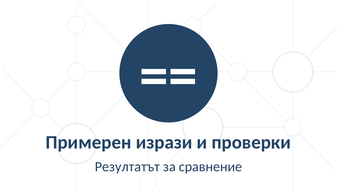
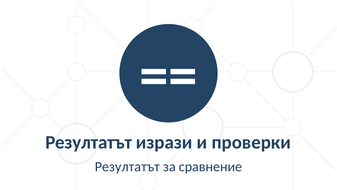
Примерен at (89, 142): Примерен -> Резултатът
